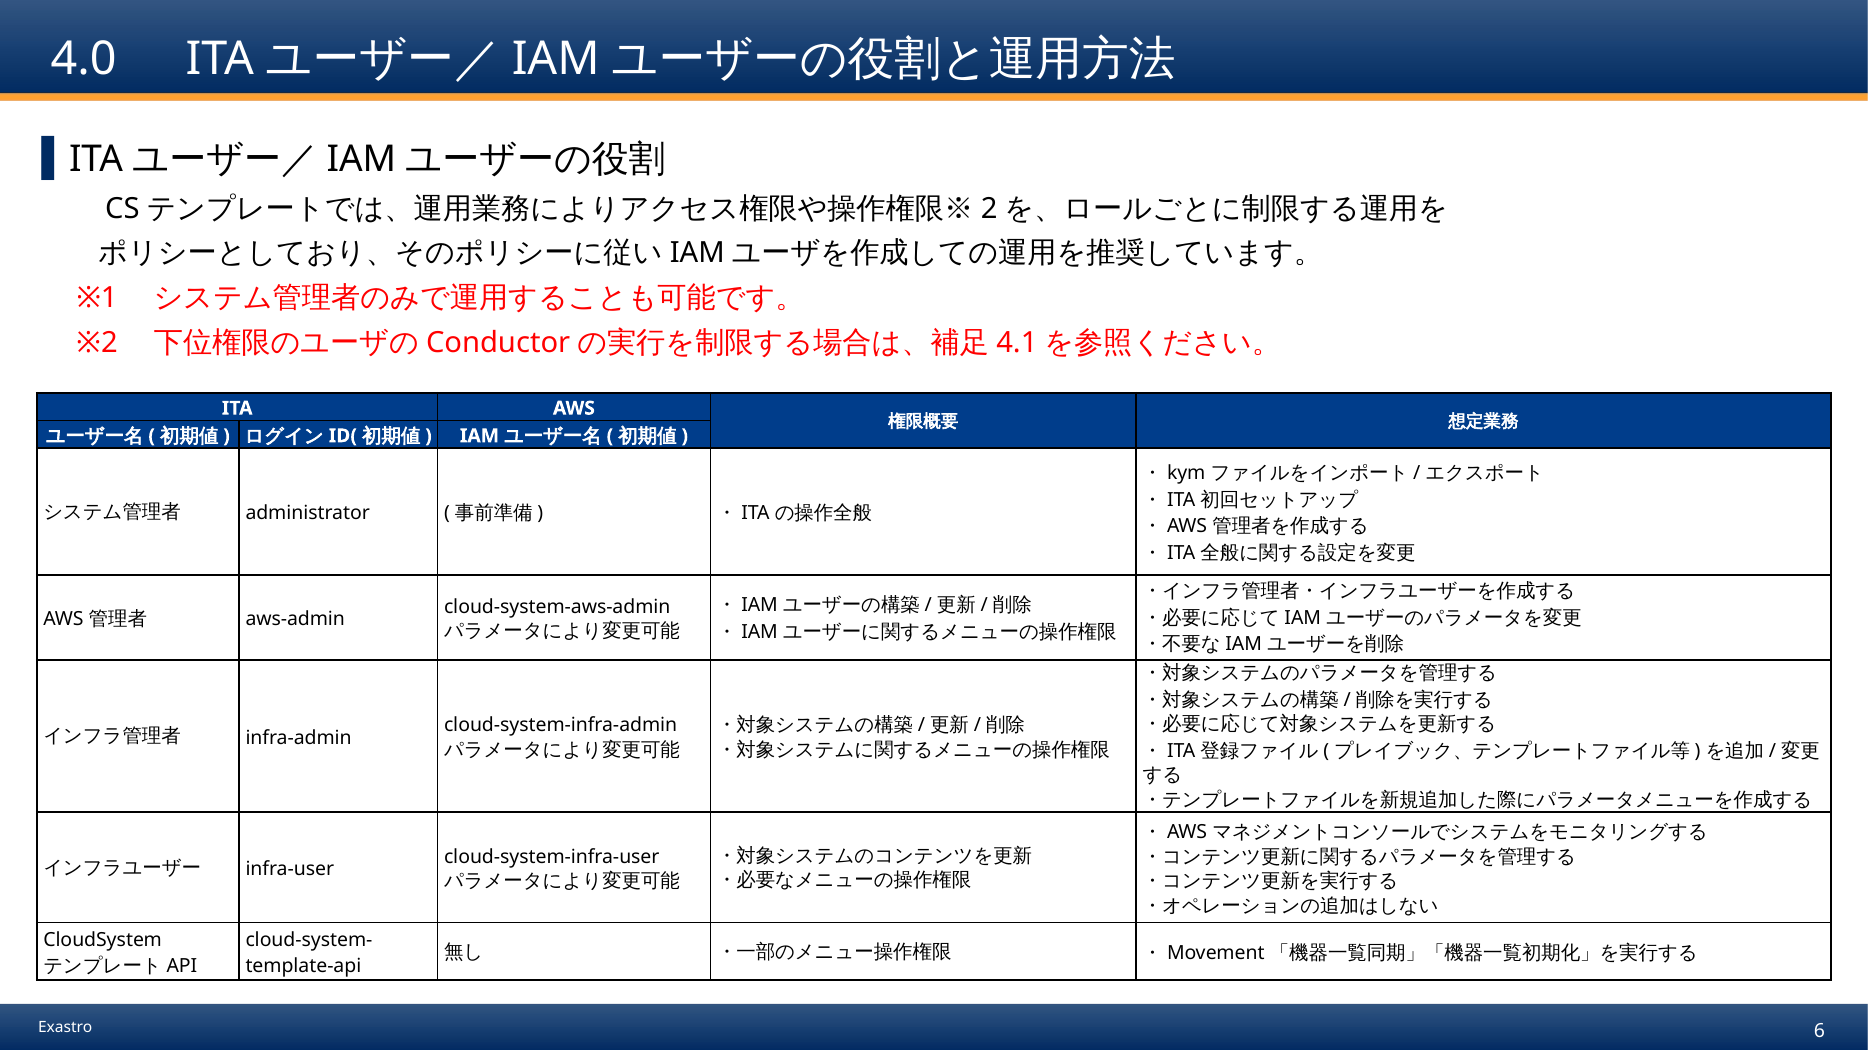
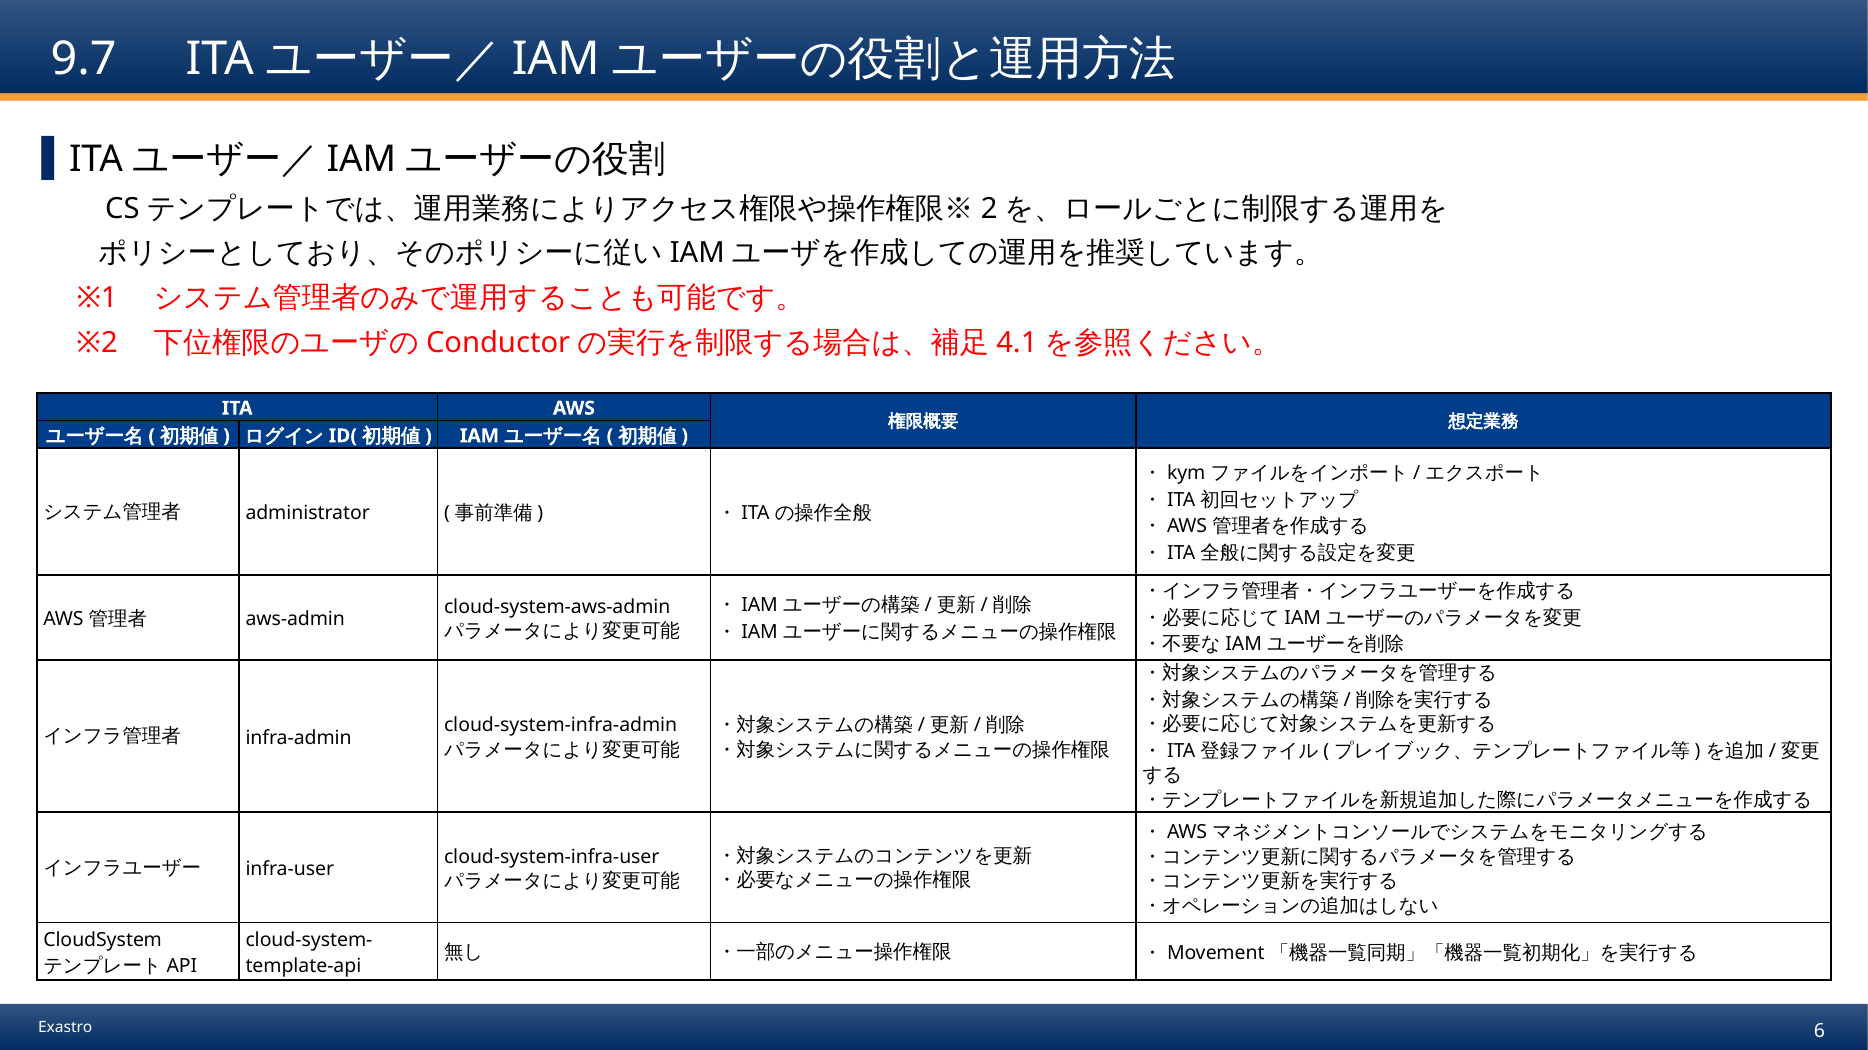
4.0: 4.0 -> 9.7
